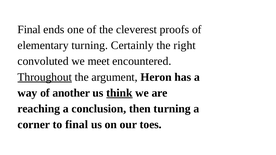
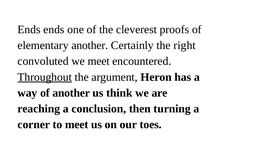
Final at (29, 30): Final -> Ends
elementary turning: turning -> another
think underline: present -> none
to final: final -> meet
